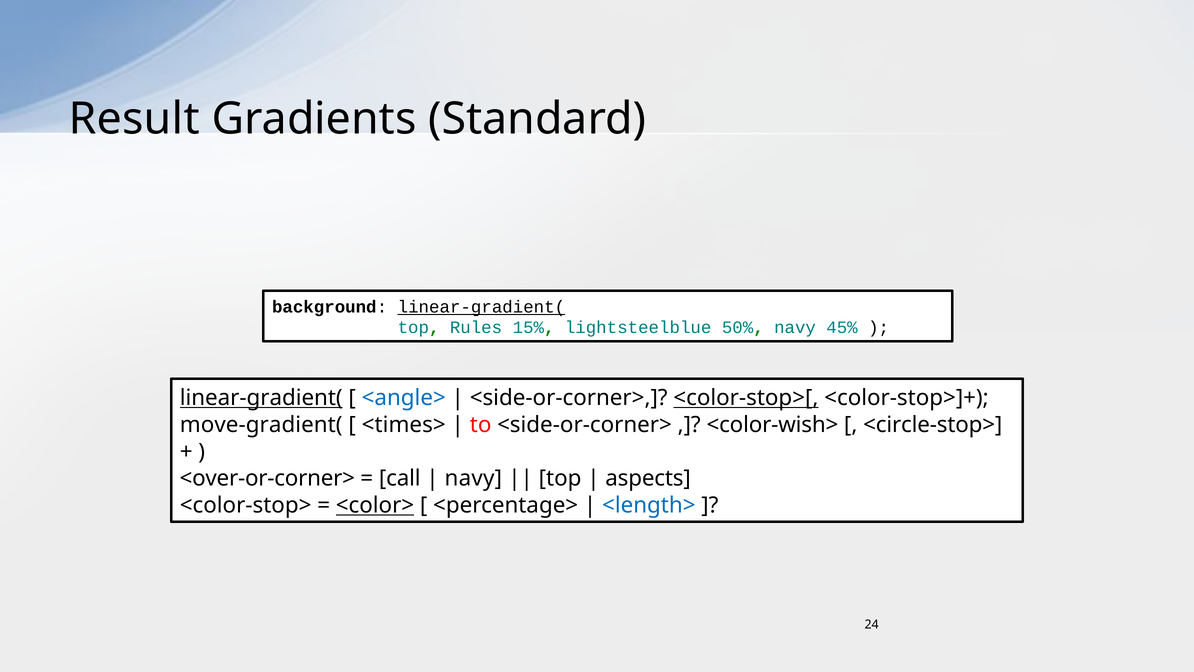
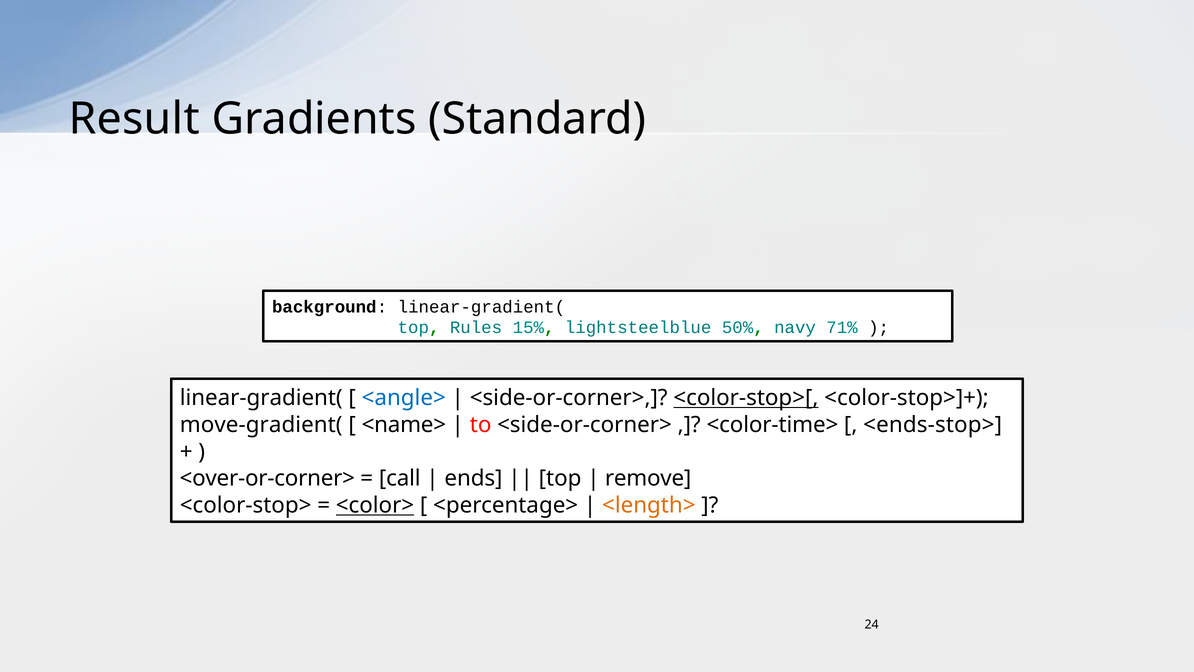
linear-gradient( at (481, 307) underline: present -> none
45%: 45% -> 71%
linear-gradient( at (261, 398) underline: present -> none
<times>: <times> -> <name>
<color-wish>: <color-wish> -> <color-time>
<circle-stop>: <circle-stop> -> <ends-stop>
navy at (473, 478): navy -> ends
aspects: aspects -> remove
<length> colour: blue -> orange
